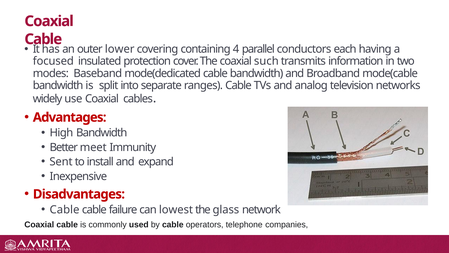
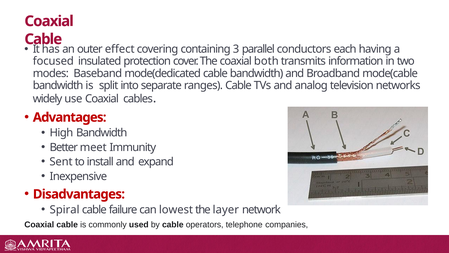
lower: lower -> effect
4: 4 -> 3
such: such -> both
Cable at (65, 209): Cable -> Spiral
glass: glass -> layer
